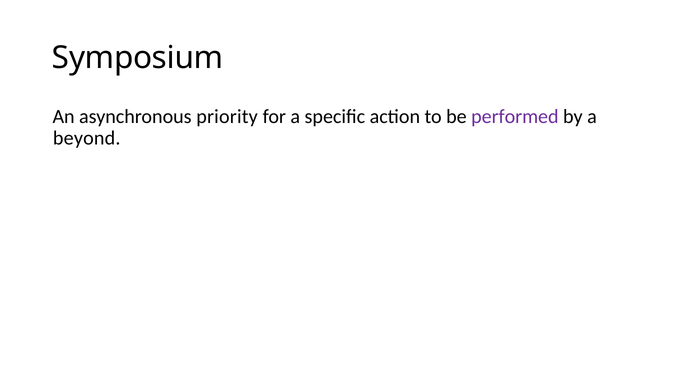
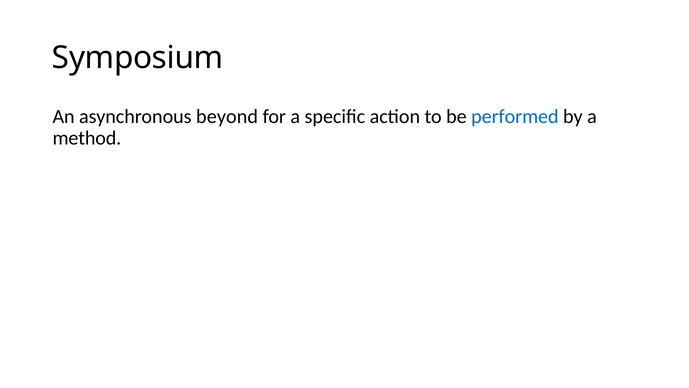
priority: priority -> beyond
performed colour: purple -> blue
beyond: beyond -> method
